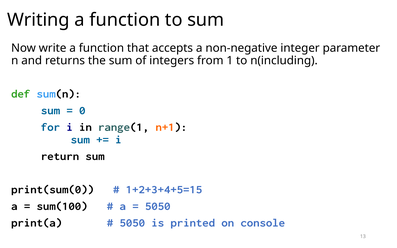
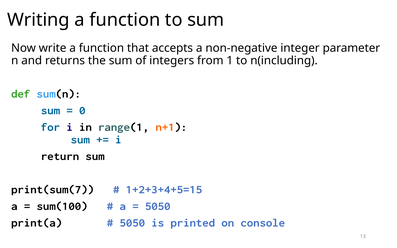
print(sum(0: print(sum(0 -> print(sum(7
